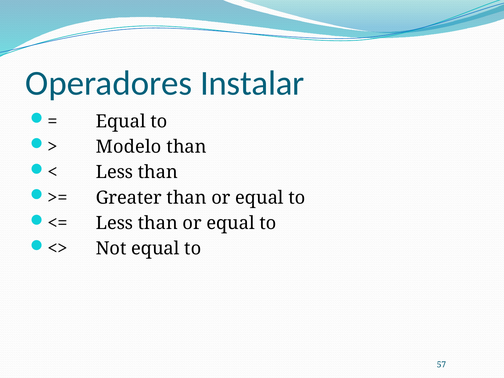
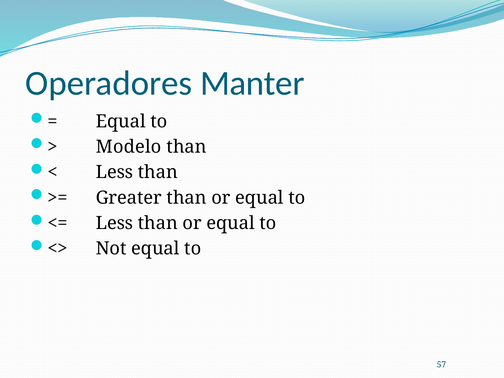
Instalar: Instalar -> Manter
